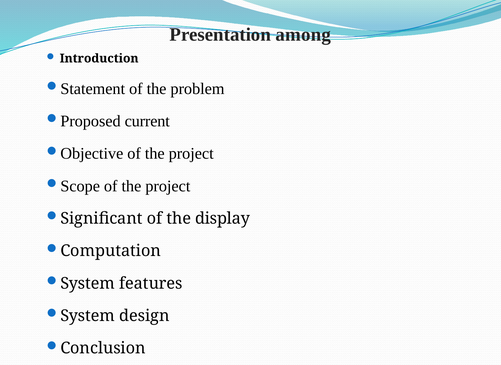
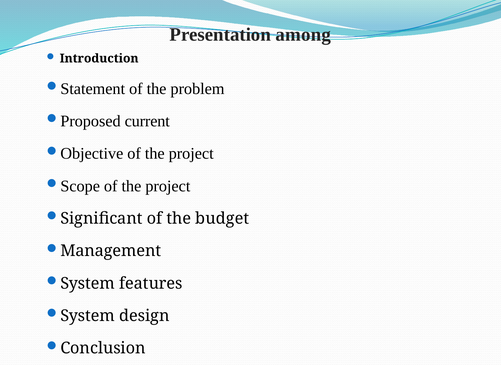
display: display -> budget
Computation: Computation -> Management
